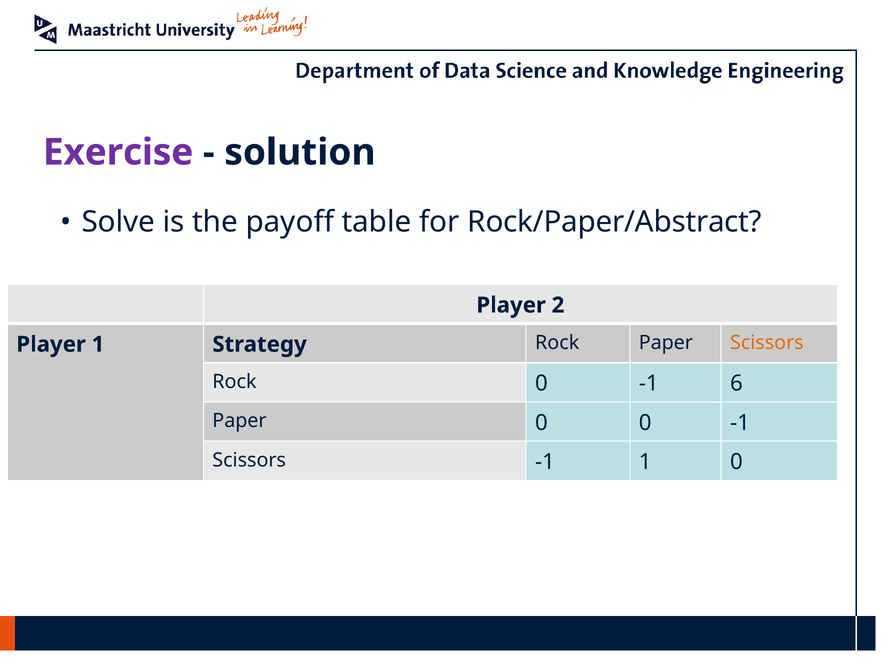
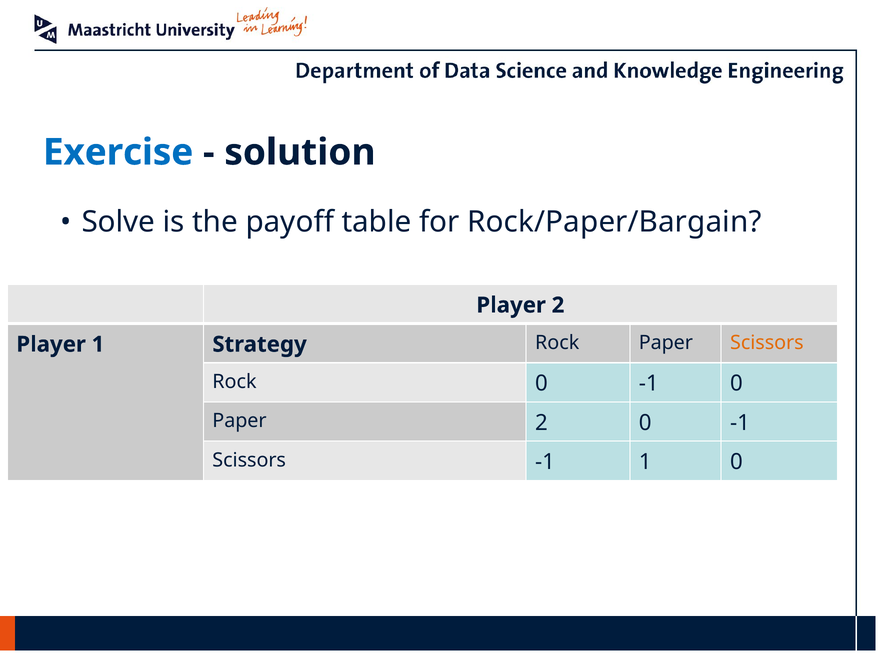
Exercise colour: purple -> blue
Rock/Paper/Abstract: Rock/Paper/Abstract -> Rock/Paper/Bargain
-1 6: 6 -> 0
Paper 0: 0 -> 2
